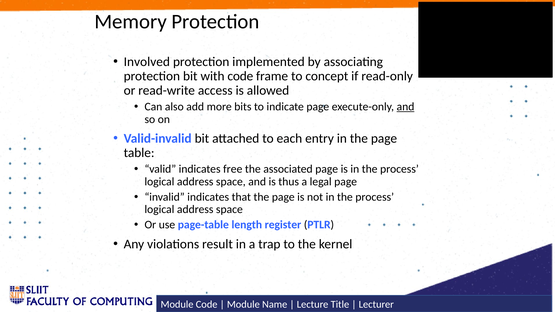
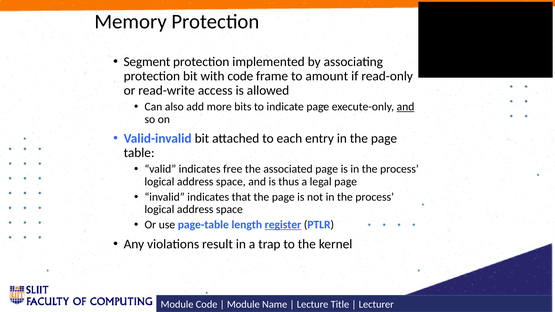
Involved: Involved -> Segment
concept: concept -> amount
register underline: none -> present
